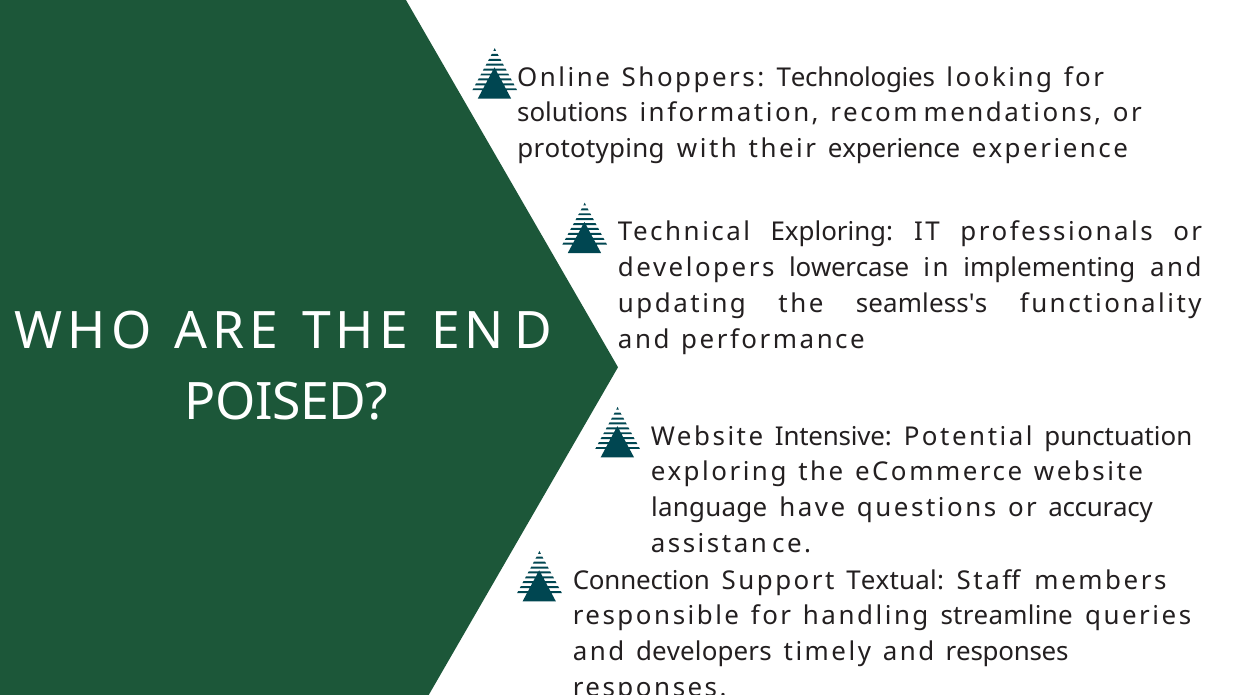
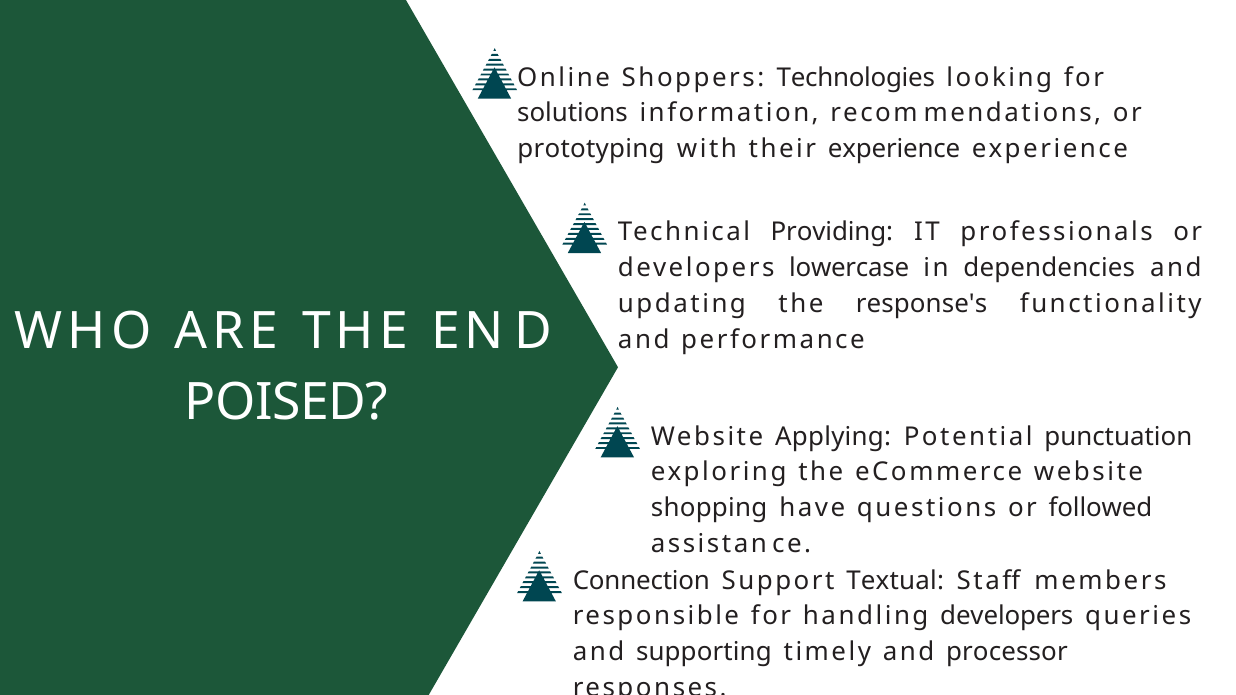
Technical Exploring: Exploring -> Providing
implementing: implementing -> dependencies
seamless's: seamless's -> response's
Intensive: Intensive -> Applying
language: language -> shopping
accuracy: accuracy -> followed
handling streamline: streamline -> developers
and developers: developers -> supporting
and responses: responses -> processor
